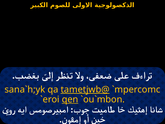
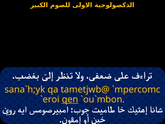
tametjwb@ underline: present -> none
